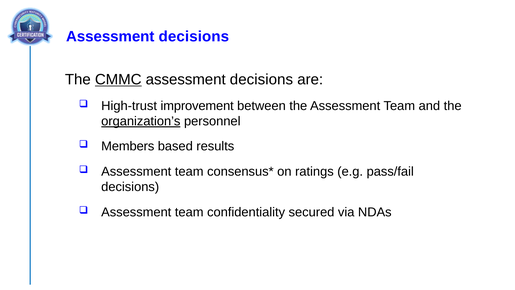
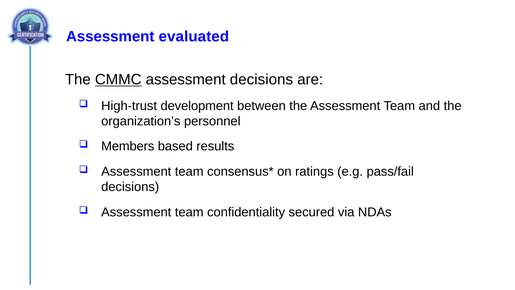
decisions at (194, 36): decisions -> evaluated
improvement: improvement -> development
organization’s underline: present -> none
